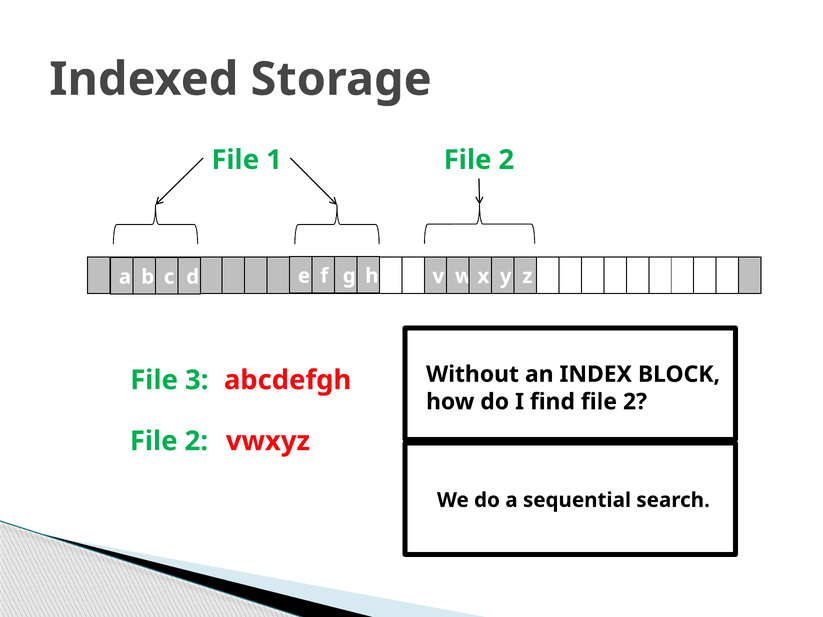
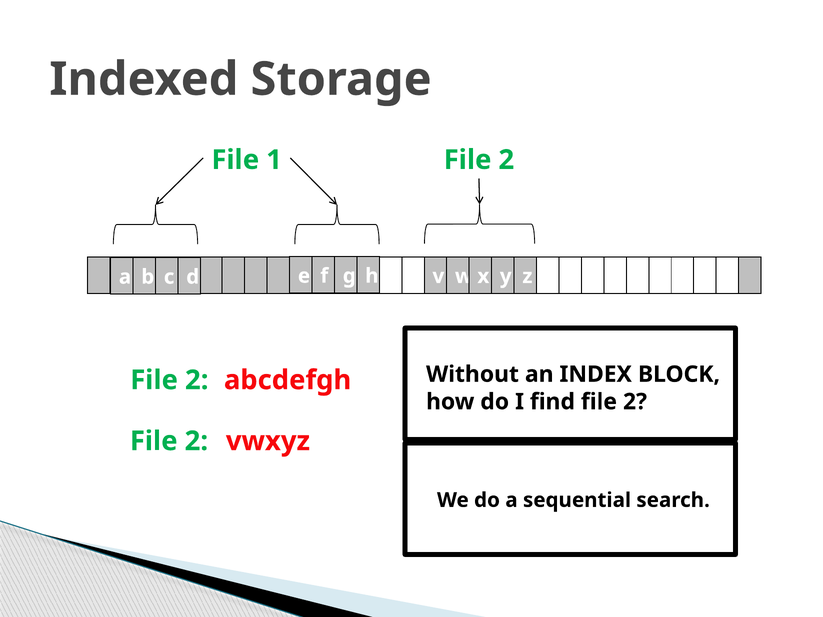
3 at (197, 380): 3 -> 2
